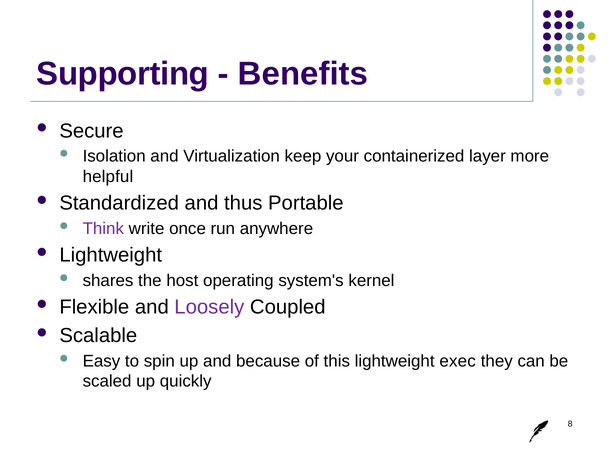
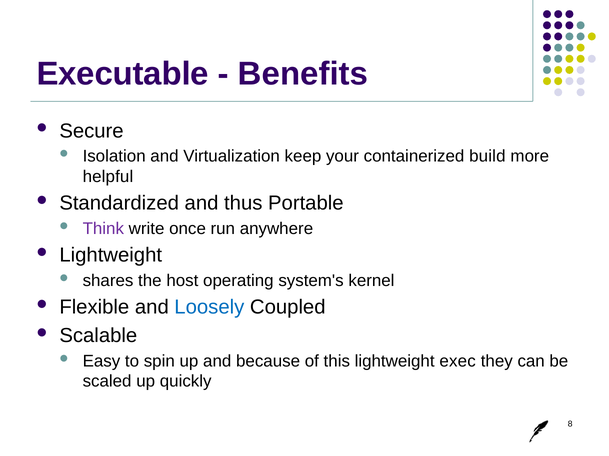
Supporting: Supporting -> Executable
layer: layer -> build
Loosely colour: purple -> blue
